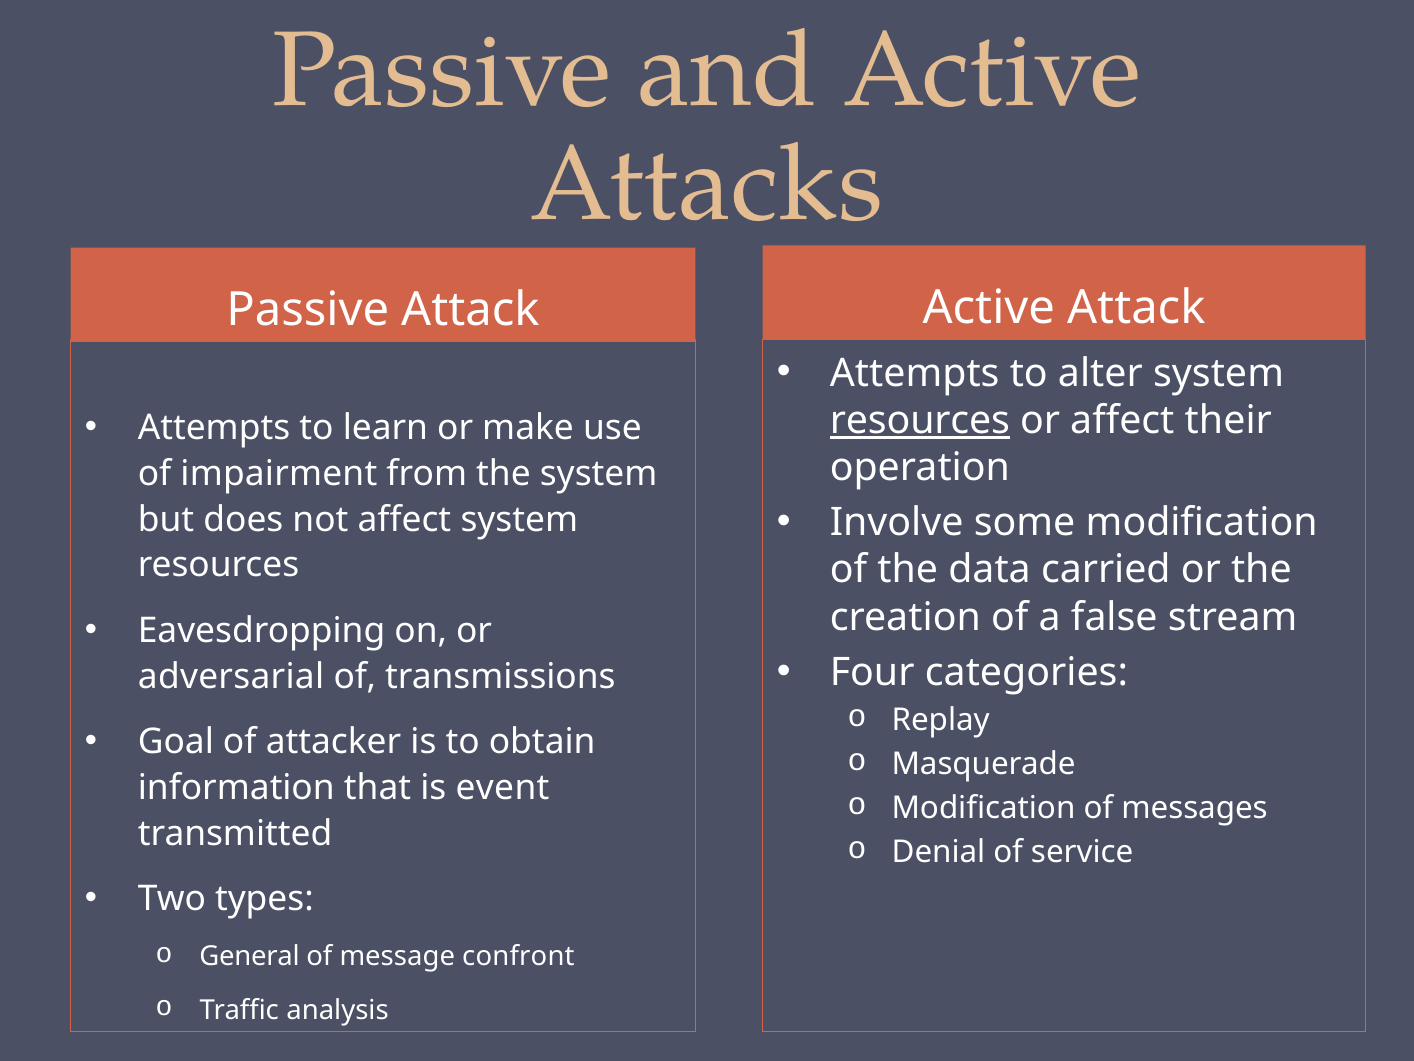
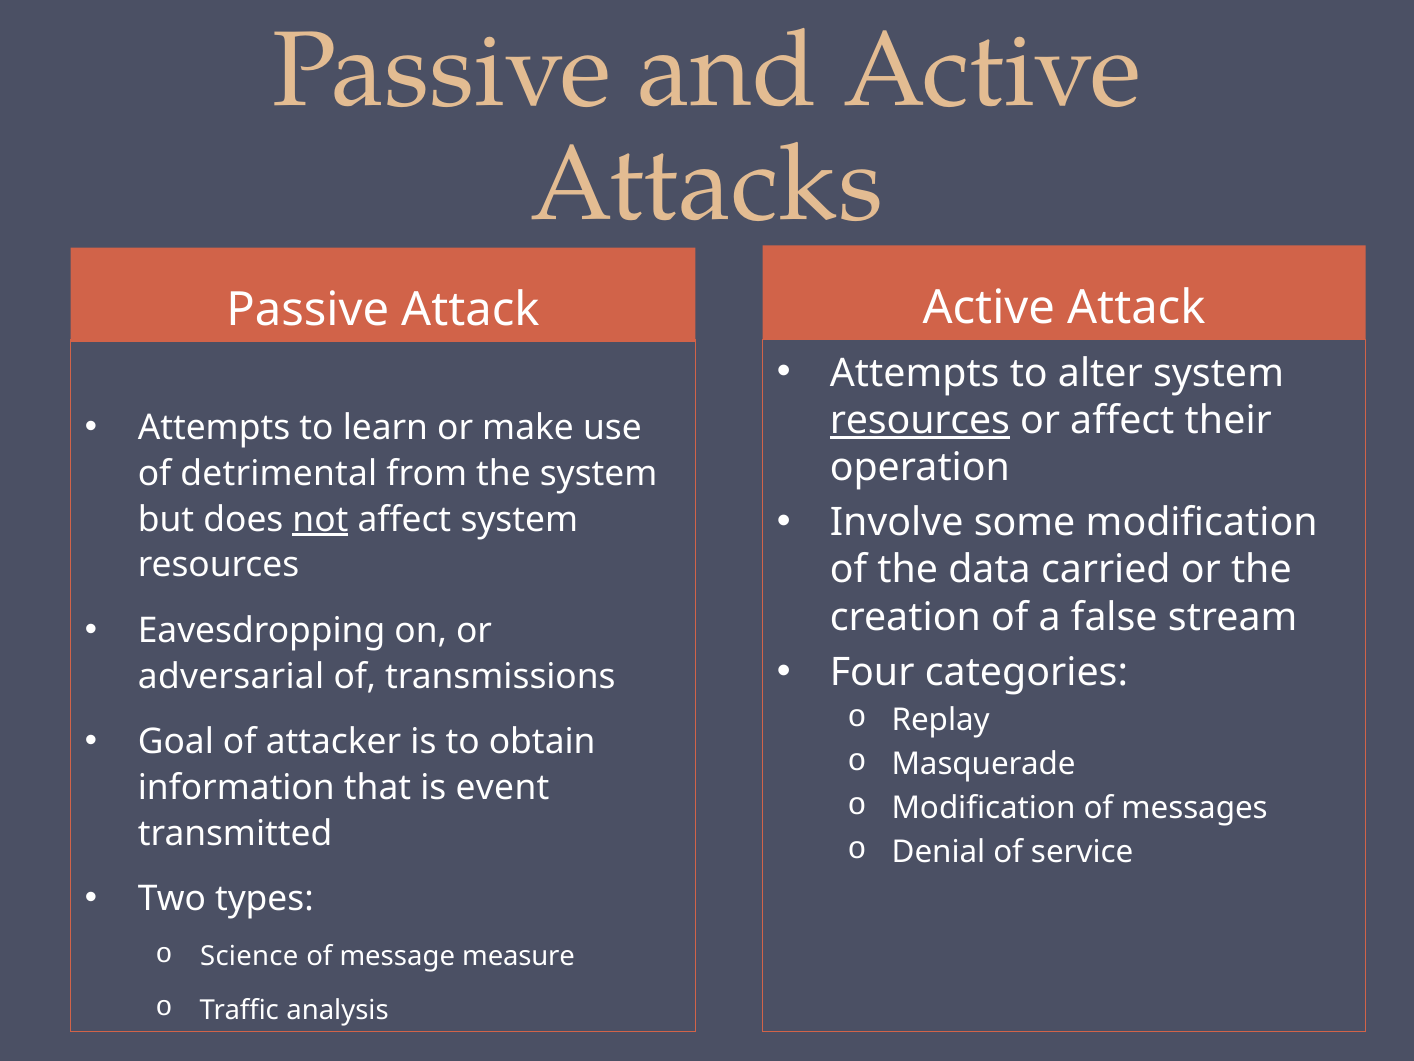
impairment: impairment -> detrimental
not underline: none -> present
General: General -> Science
confront: confront -> measure
